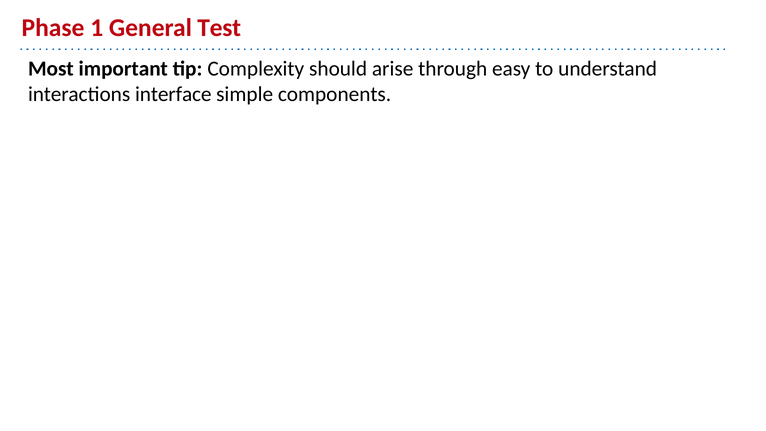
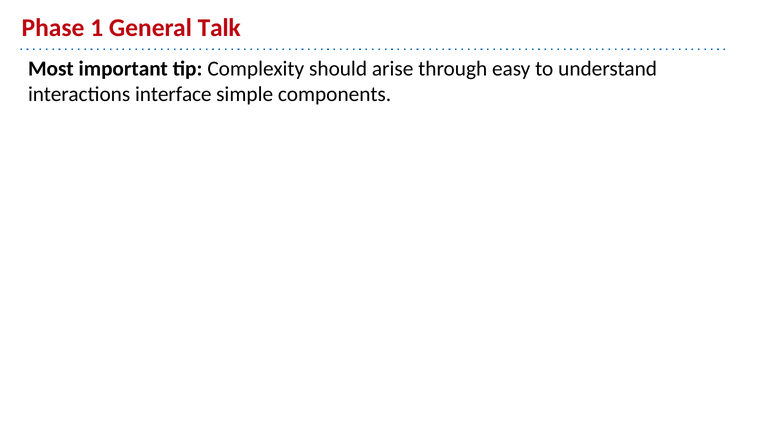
Test: Test -> Talk
